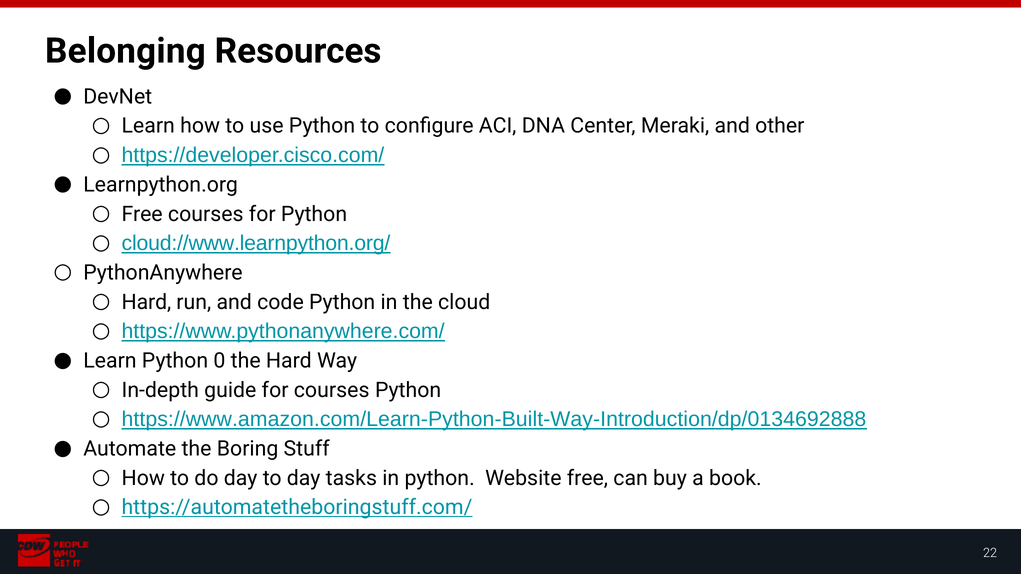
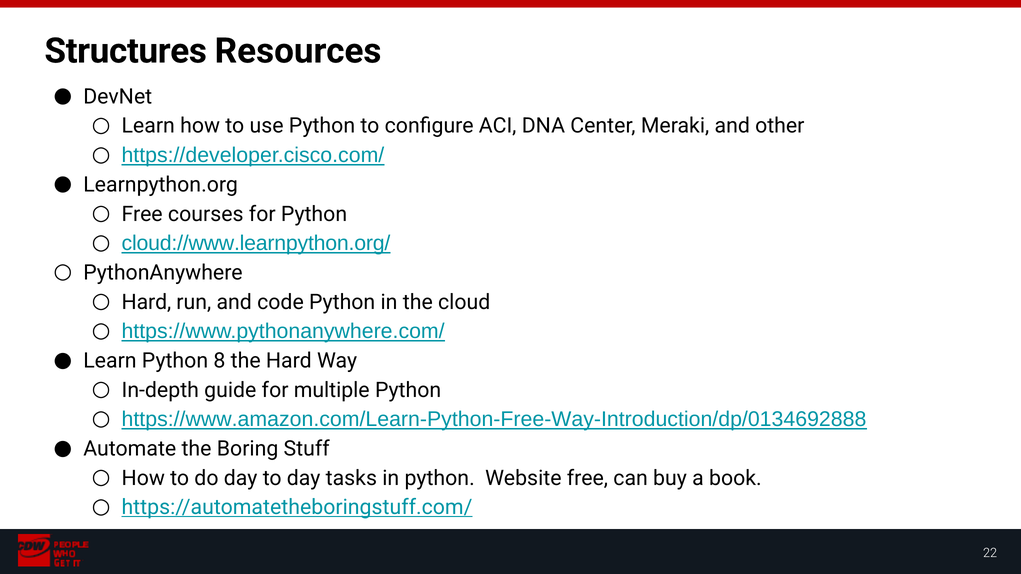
Belonging: Belonging -> Structures
0: 0 -> 8
for courses: courses -> multiple
https://www.amazon.com/Learn-Python-Built-Way-Introduction/dp/0134692888: https://www.amazon.com/Learn-Python-Built-Way-Introduction/dp/0134692888 -> https://www.amazon.com/Learn-Python-Free-Way-Introduction/dp/0134692888
